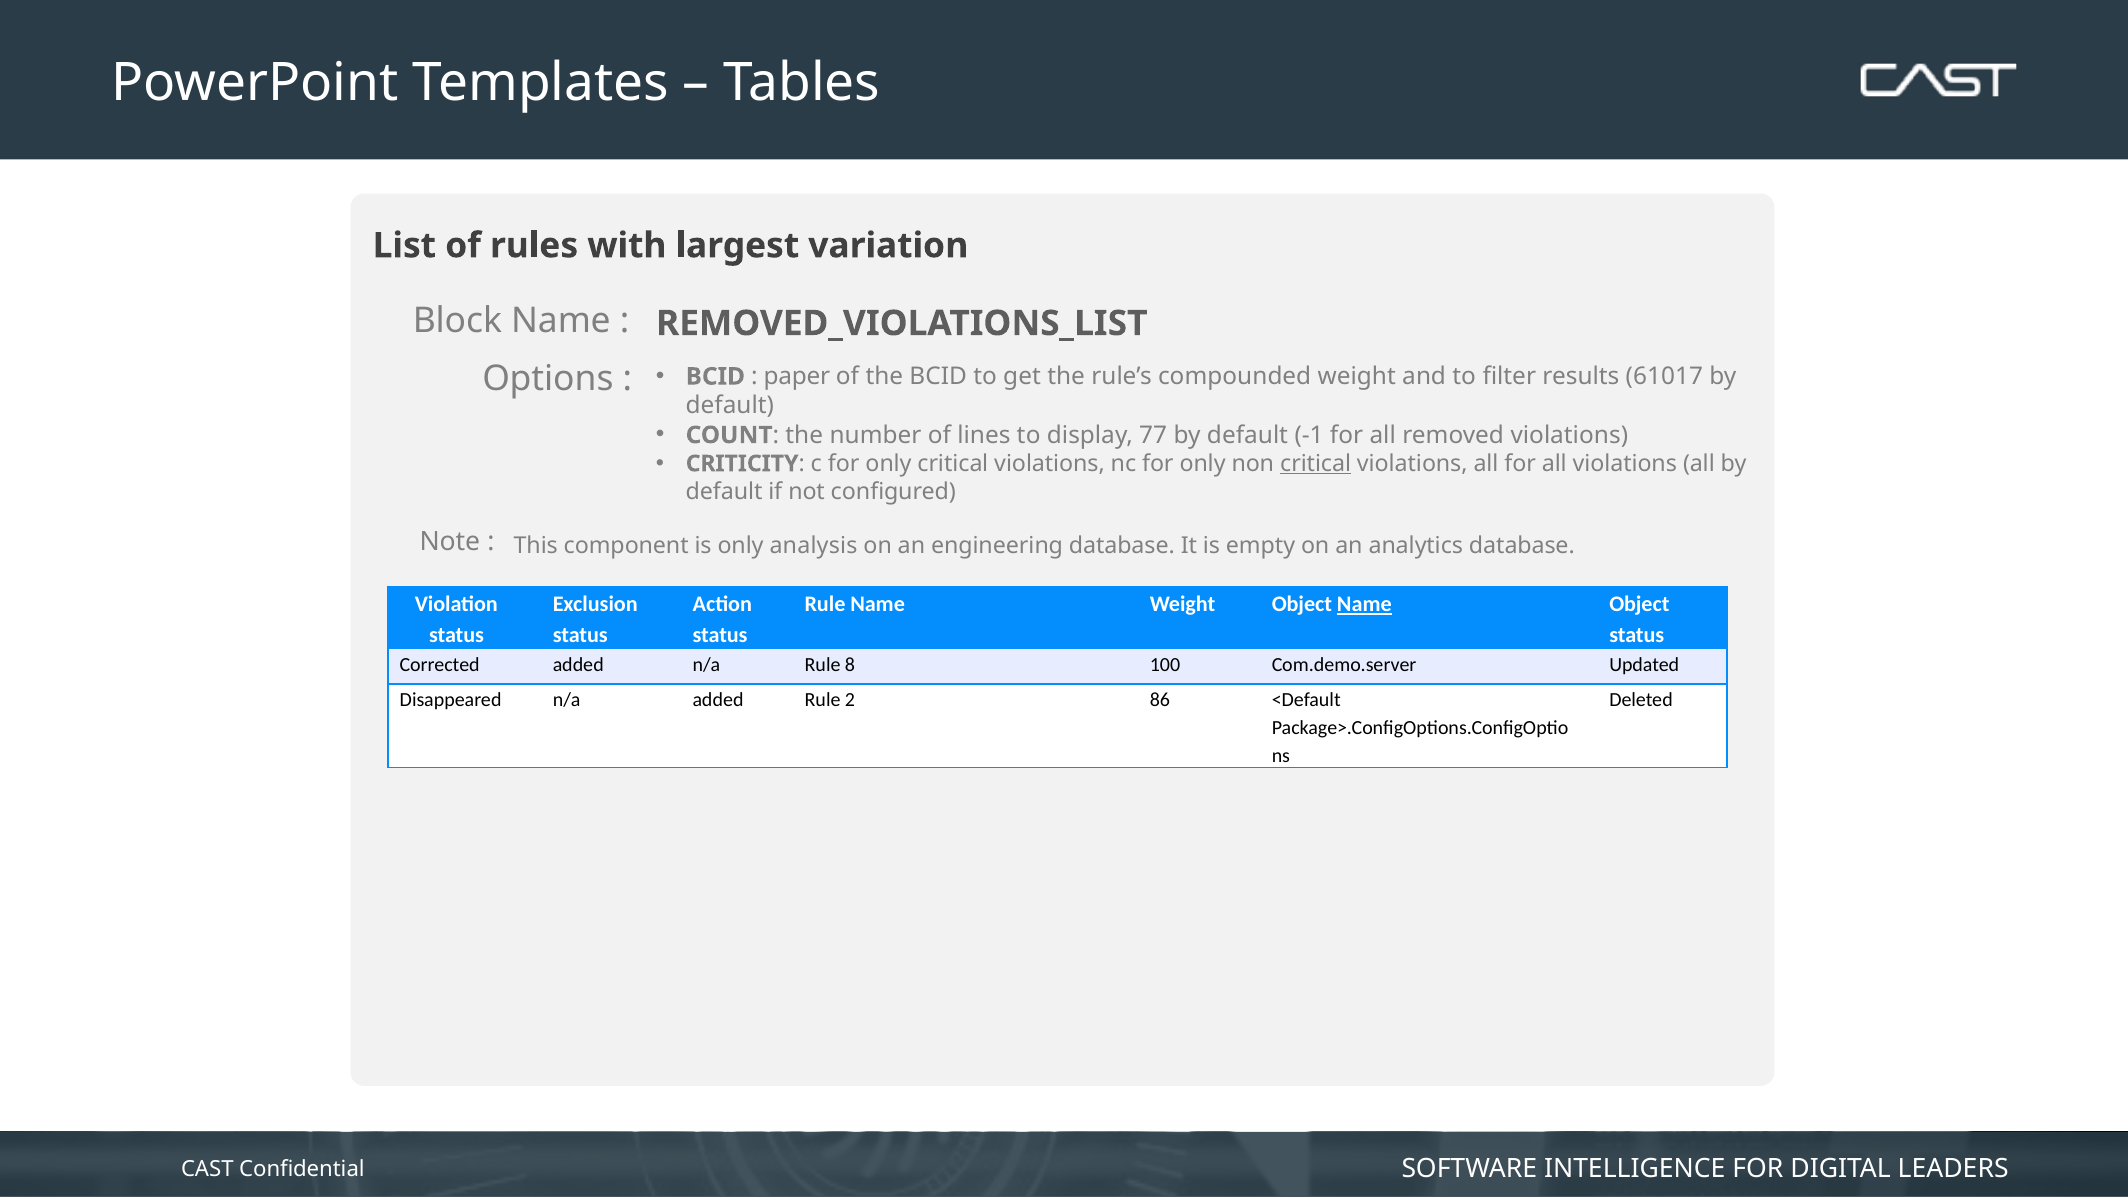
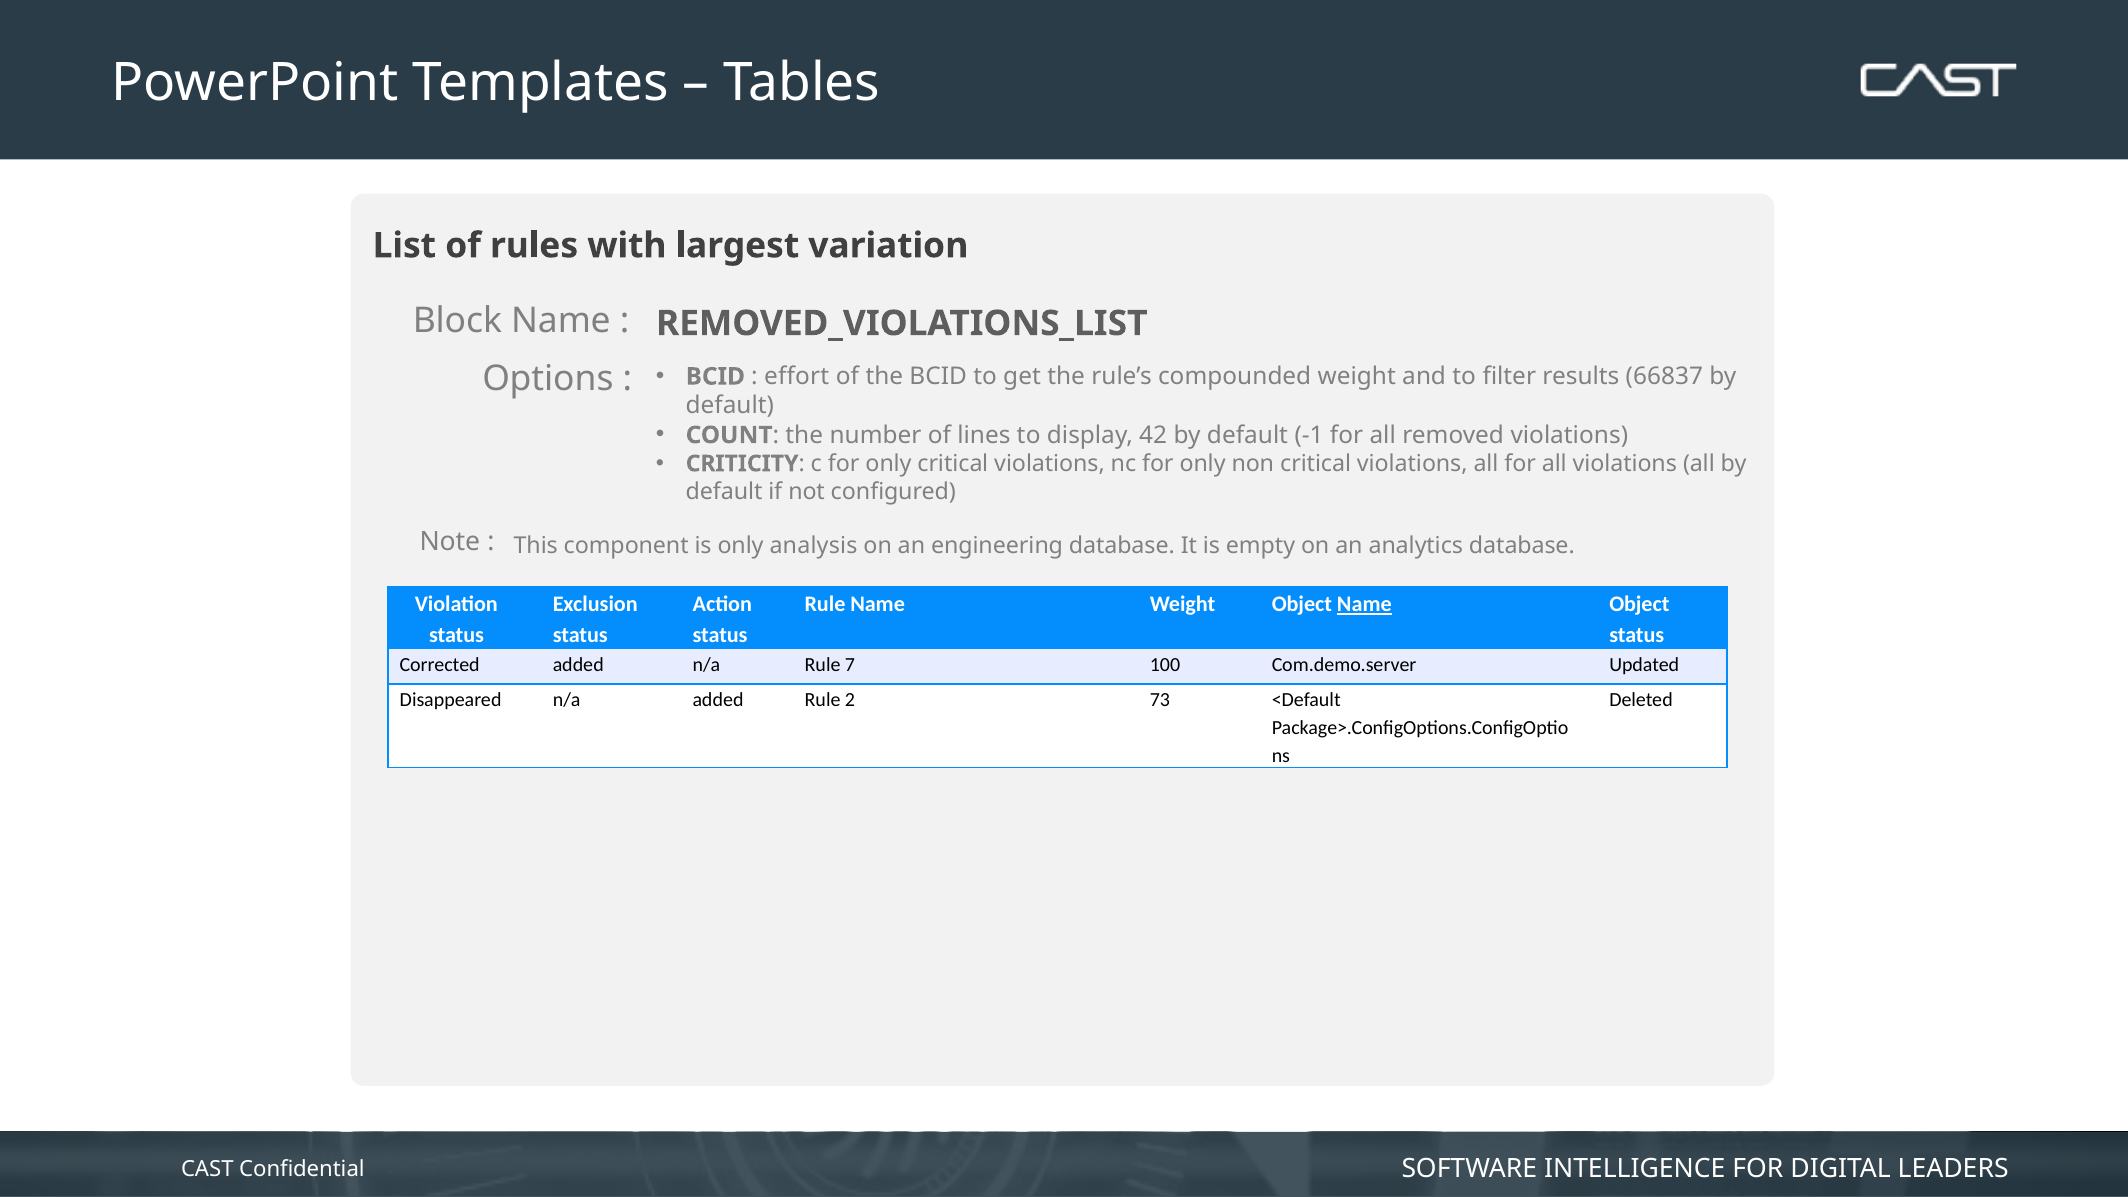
paper: paper -> effort
61017: 61017 -> 66837
77: 77 -> 42
critical at (1316, 464) underline: present -> none
8: 8 -> 7
86: 86 -> 73
